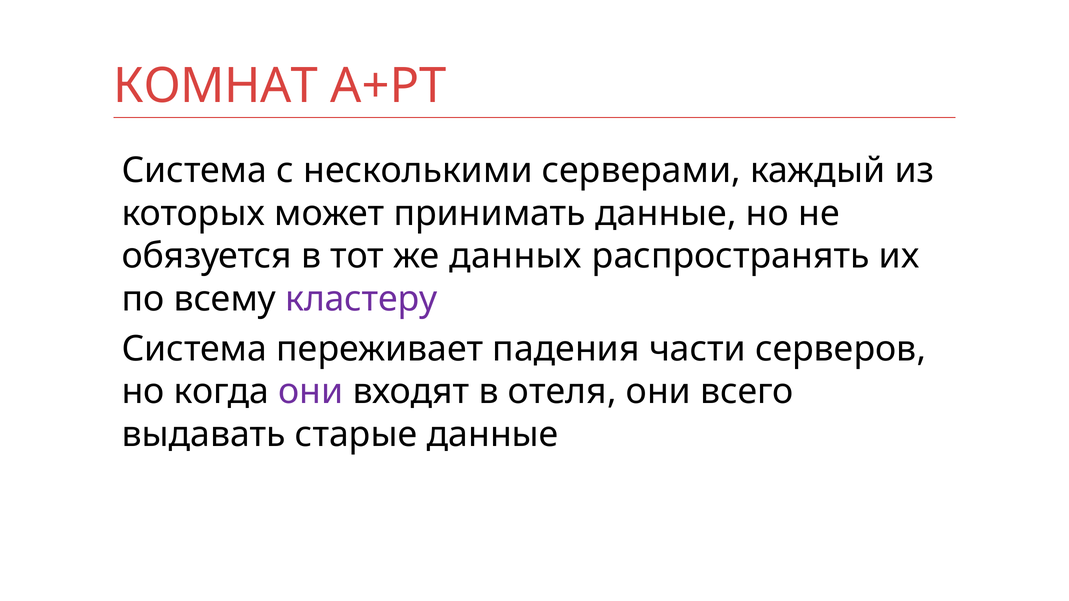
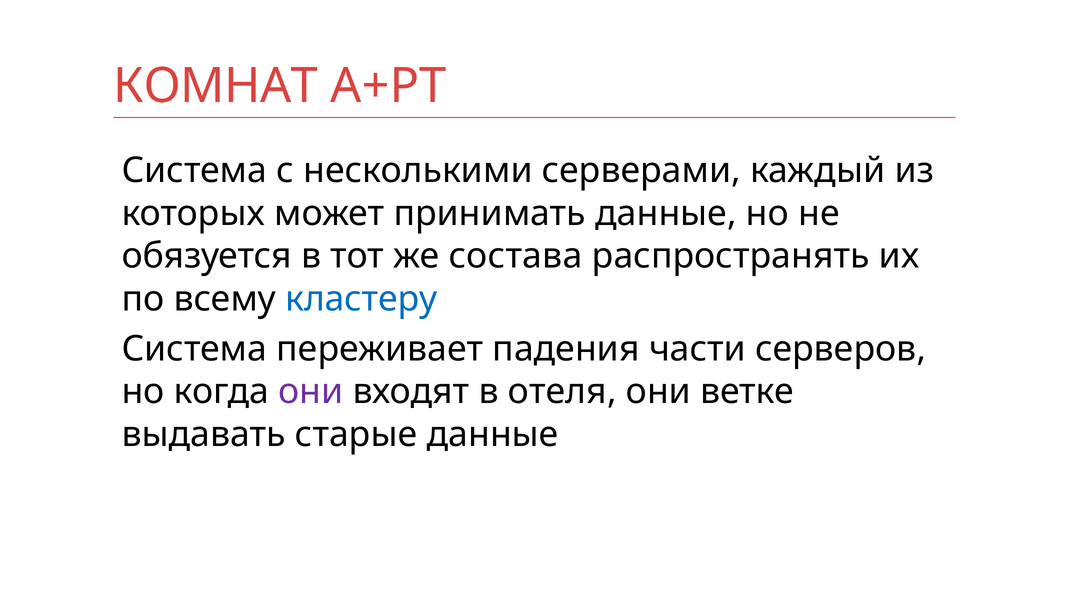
данных: данных -> состава
кластеру colour: purple -> blue
всего: всего -> ветке
